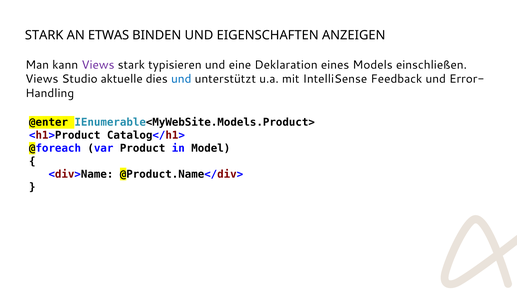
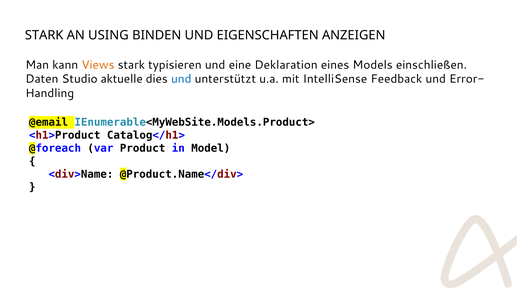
ETWAS: ETWAS -> USING
Views at (98, 65) colour: purple -> orange
Views at (42, 79): Views -> Daten
@enter: @enter -> @email
